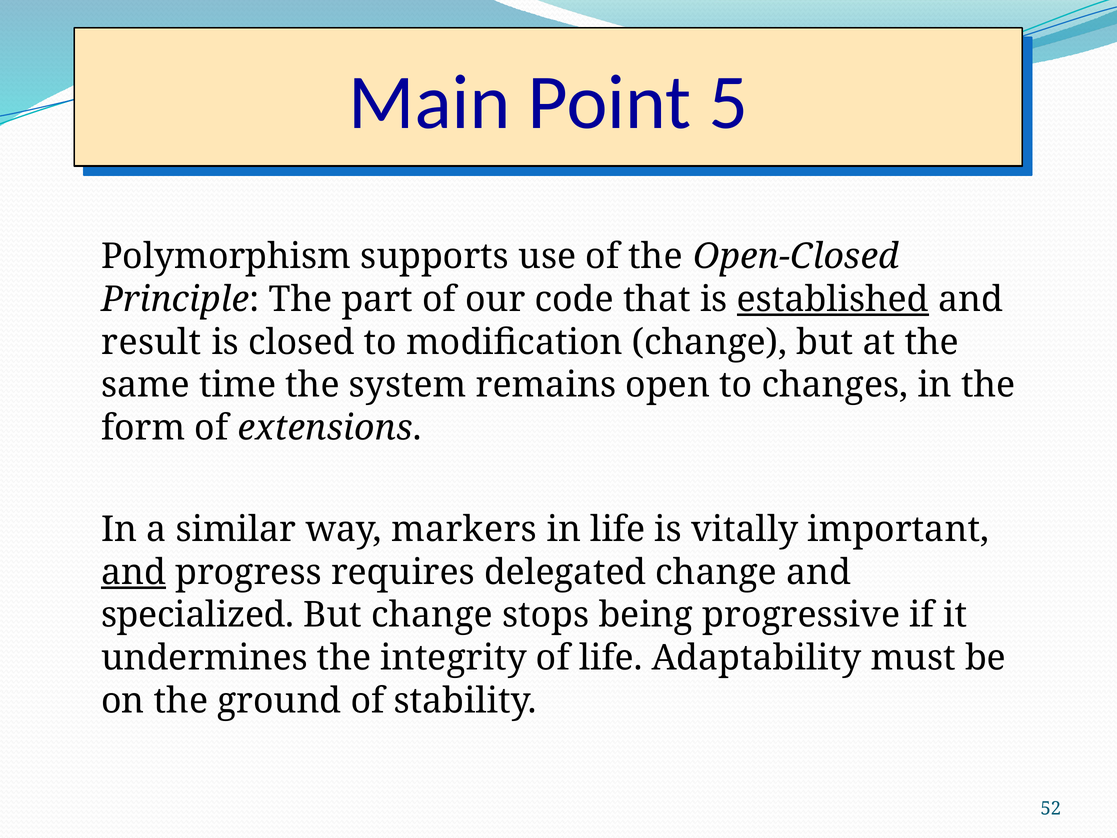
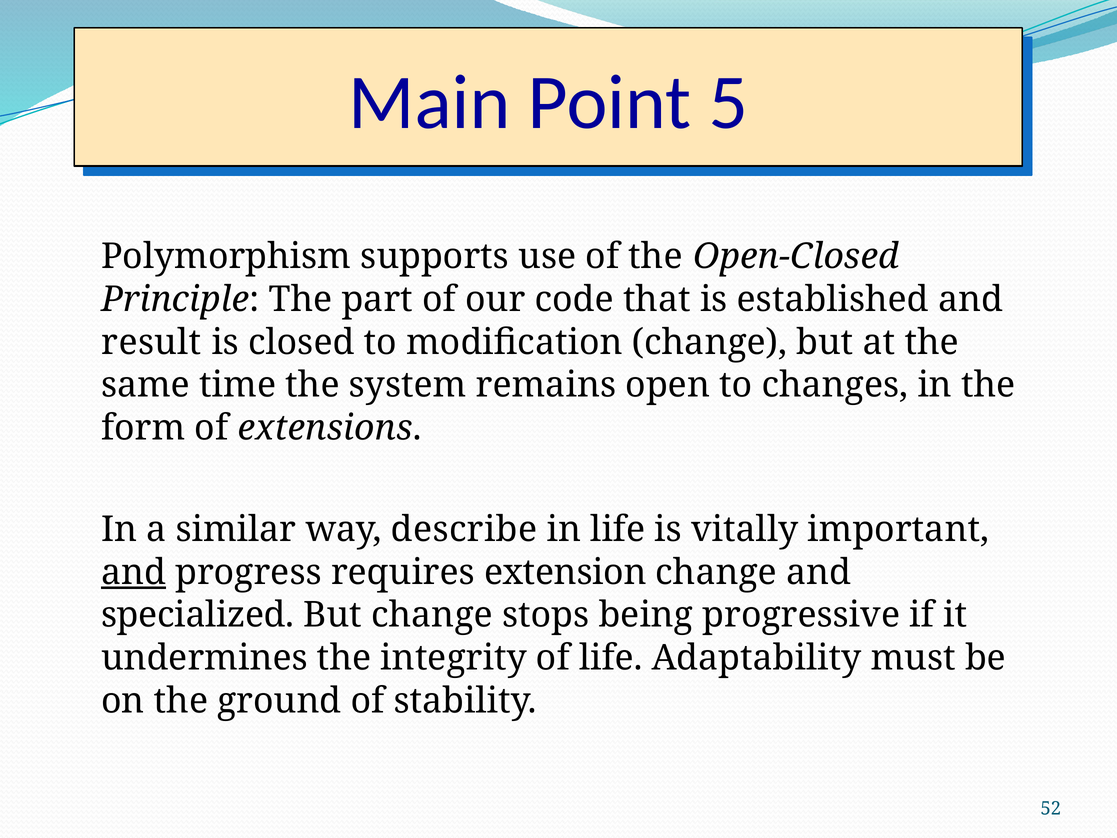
established underline: present -> none
markers: markers -> describe
delegated: delegated -> extension
